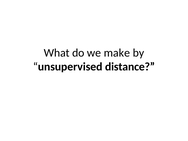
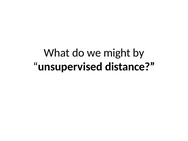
make: make -> might
